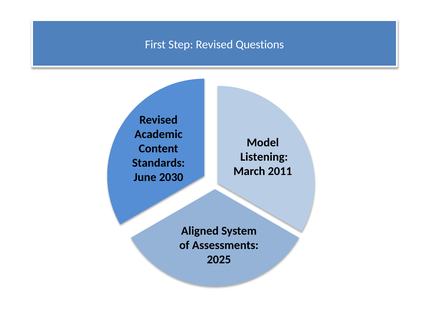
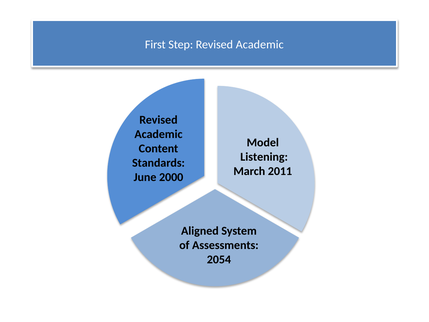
Step Revised Questions: Questions -> Academic
2030: 2030 -> 2000
2025: 2025 -> 2054
